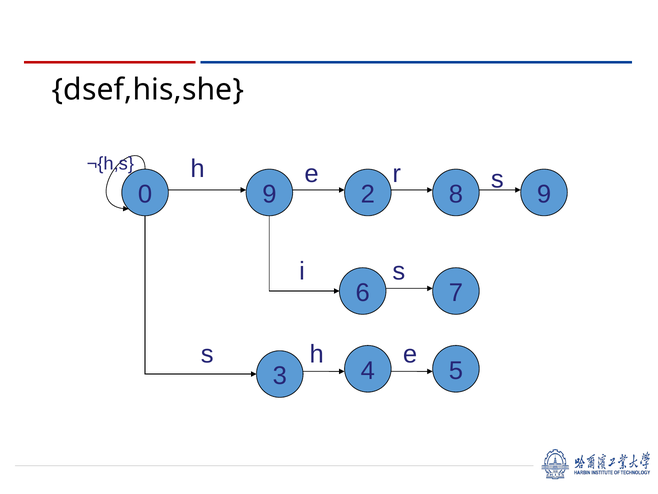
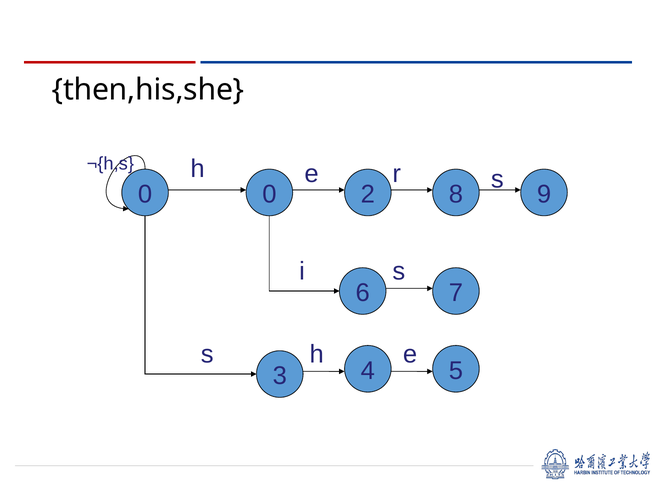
dsef,his,she: dsef,his,she -> then,his,she
0 9: 9 -> 0
